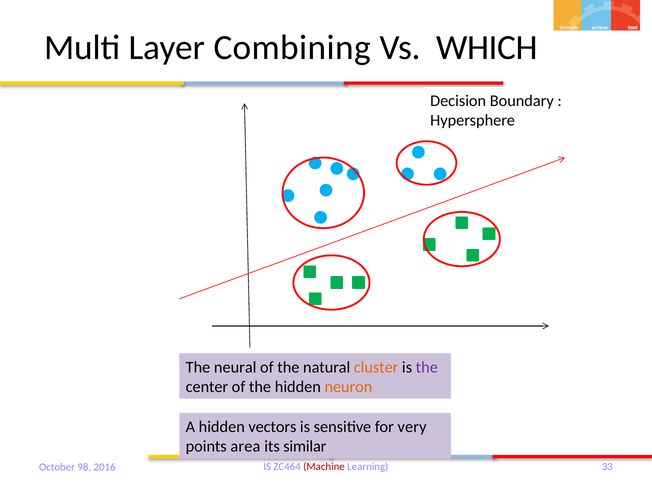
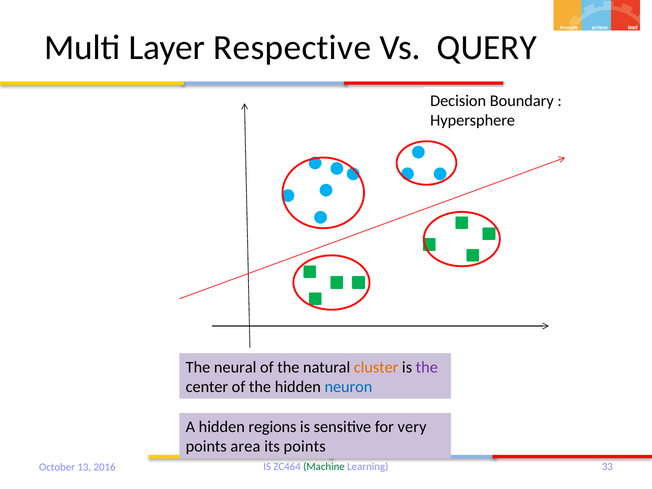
Combining: Combining -> Respective
WHICH: WHICH -> QUERY
neuron colour: orange -> blue
vectors: vectors -> regions
its similar: similar -> points
Machine colour: red -> green
98: 98 -> 13
